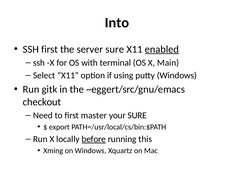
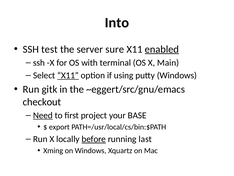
SSH first: first -> test
X11 at (68, 75) underline: none -> present
Need underline: none -> present
master: master -> project
your SURE: SURE -> BASE
this: this -> last
